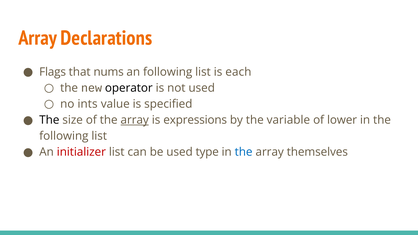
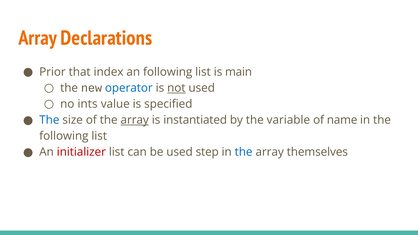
Flags: Flags -> Prior
nums: nums -> index
each: each -> main
operator colour: black -> blue
not underline: none -> present
The at (49, 120) colour: black -> blue
expressions: expressions -> instantiated
lower: lower -> name
type: type -> step
